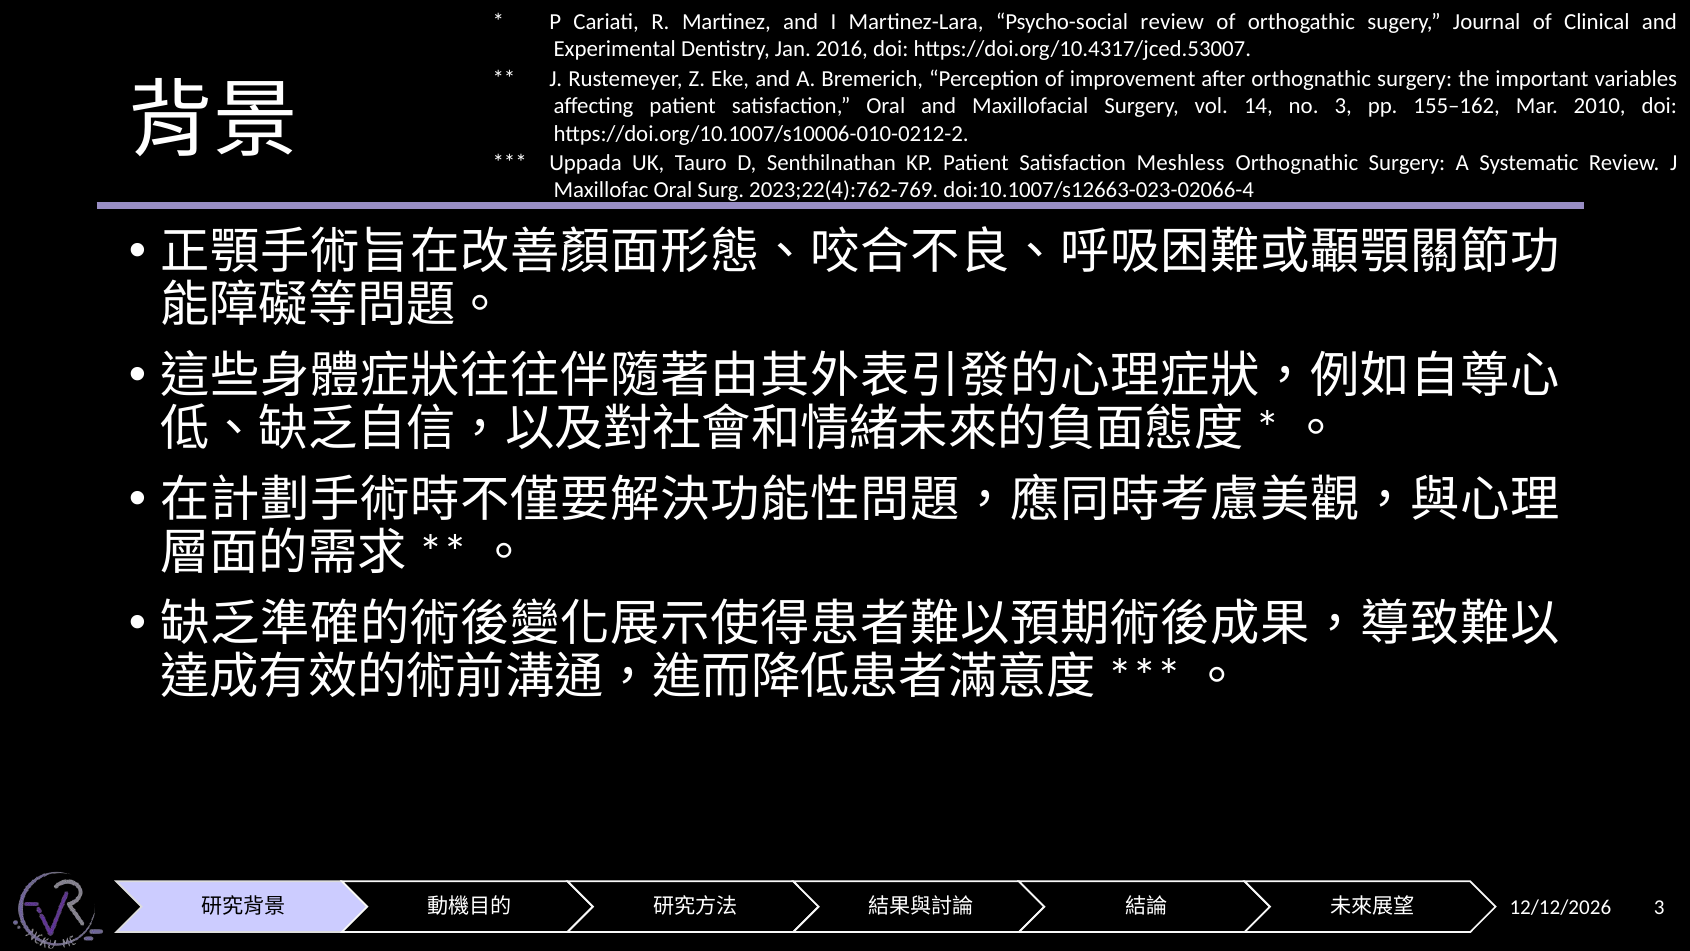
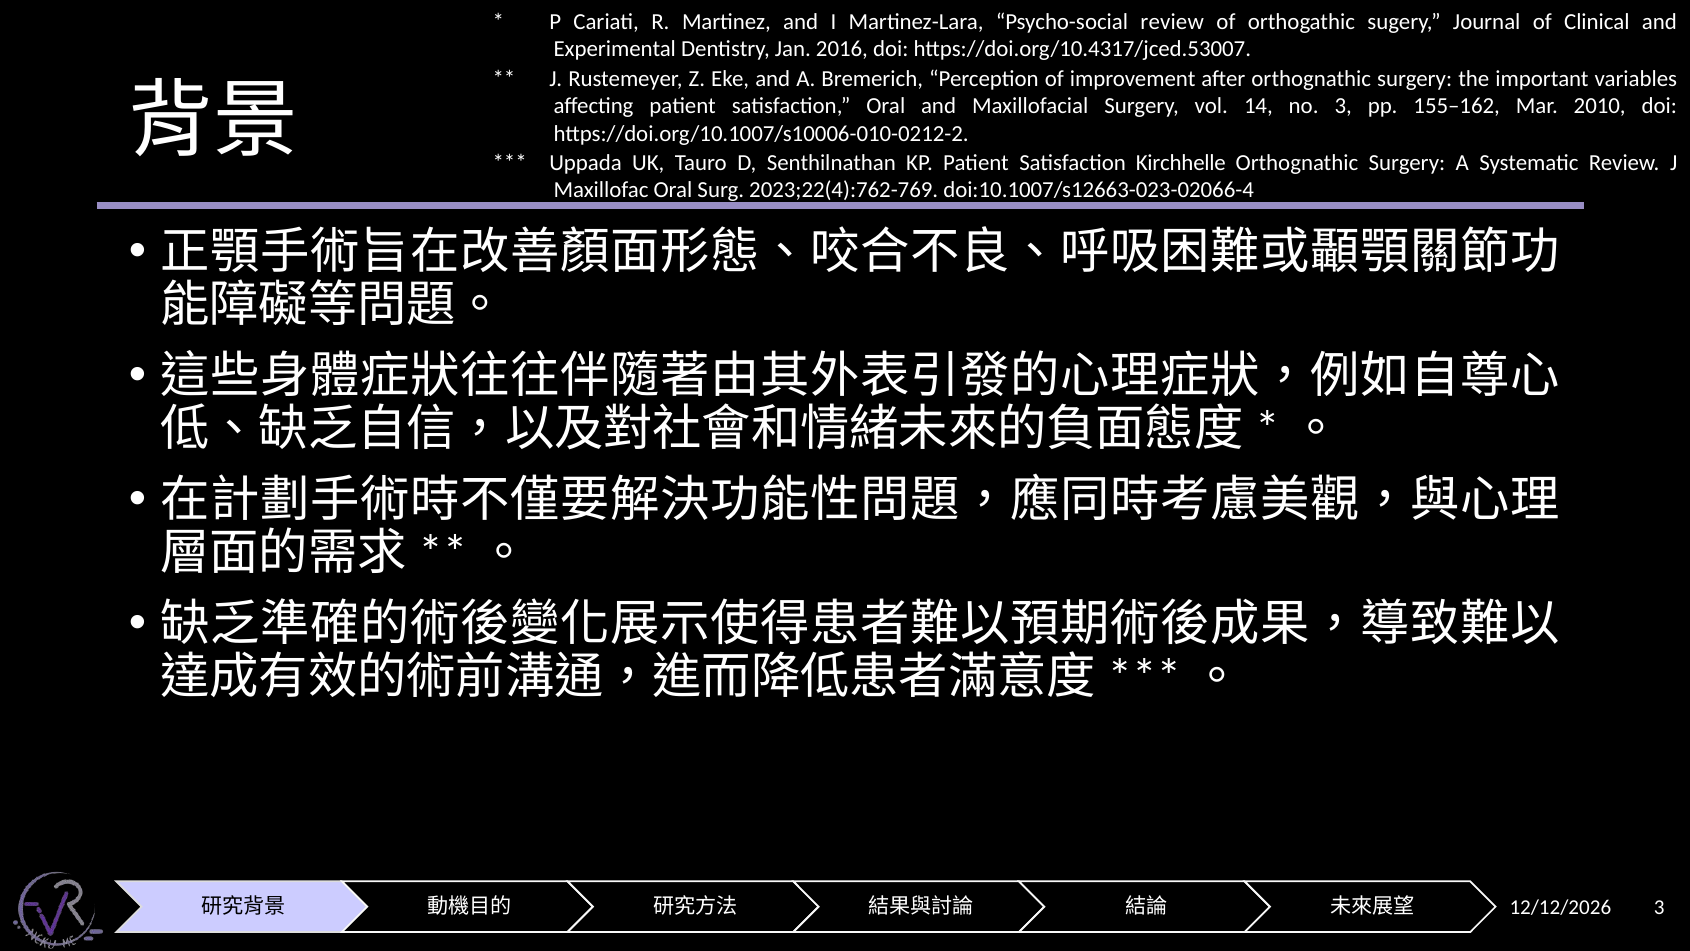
Meshless: Meshless -> Kirchhelle
